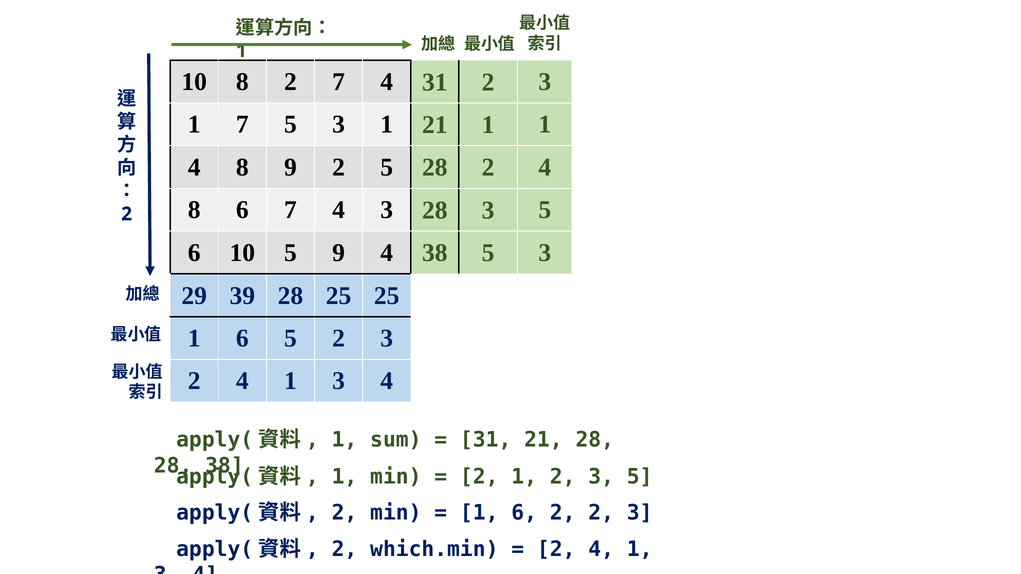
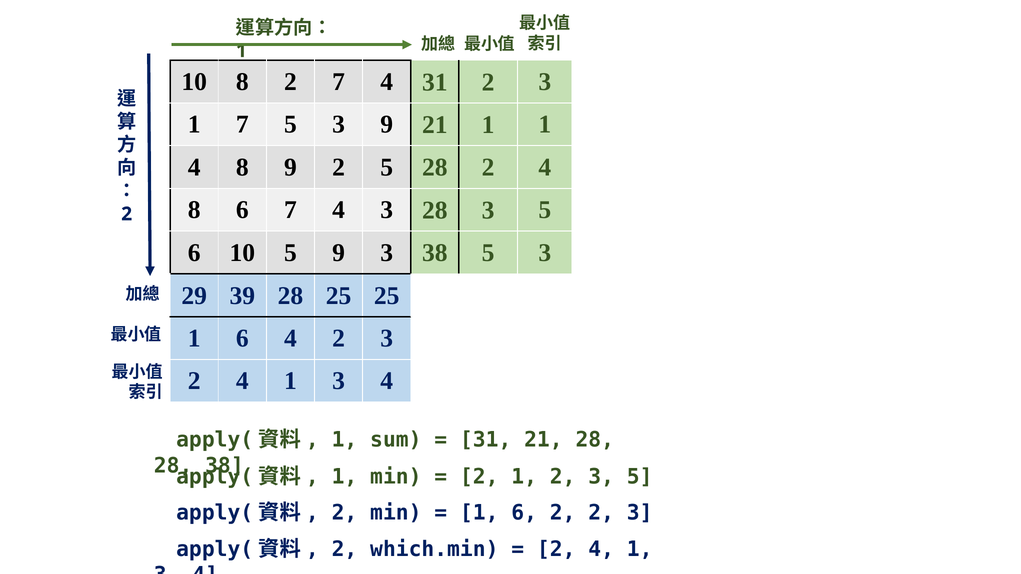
5 3 1: 1 -> 9
9 4: 4 -> 3
6 5: 5 -> 4
